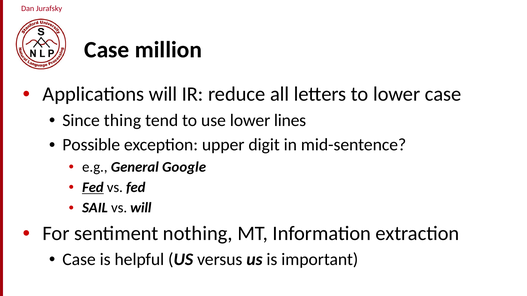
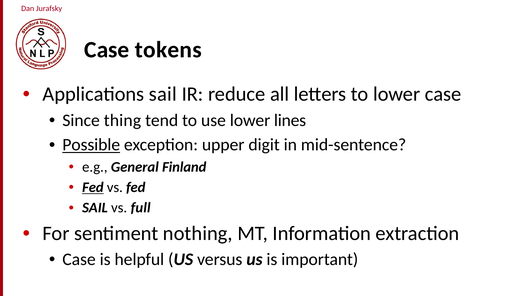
million: million -> tokens
Applications will: will -> sail
Possible underline: none -> present
Google: Google -> Finland
vs will: will -> full
